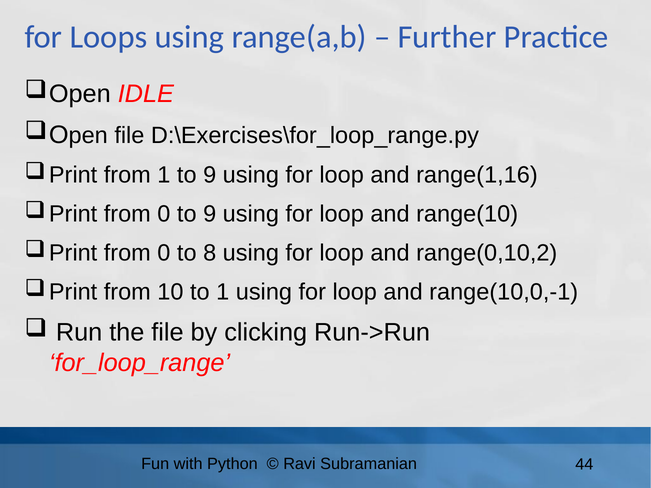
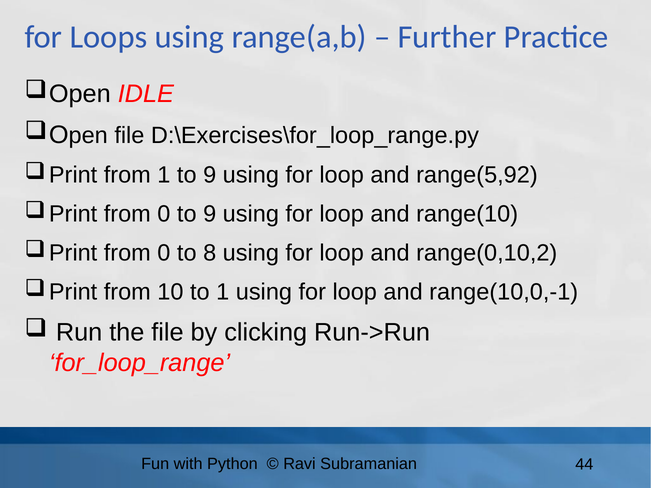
range(1,16: range(1,16 -> range(5,92
